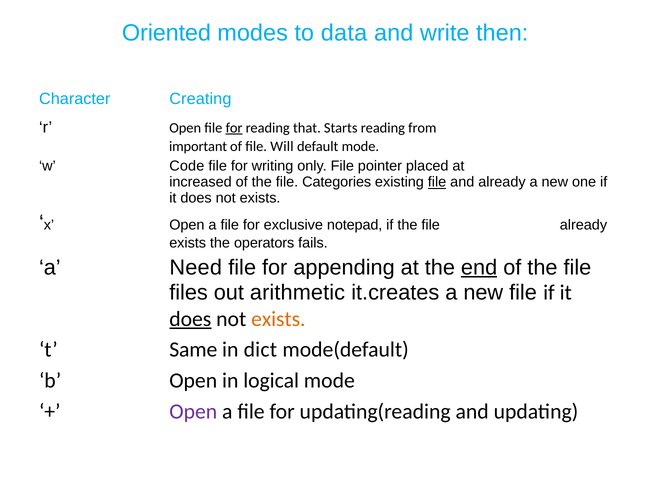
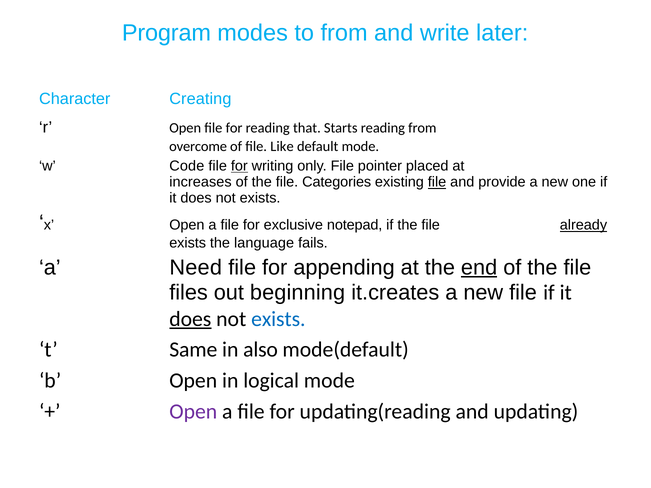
Oriented: Oriented -> Program
to data: data -> from
then: then -> later
for at (234, 128) underline: present -> none
important: important -> overcome
Will: Will -> Like
for at (239, 166) underline: none -> present
increased: increased -> increases
and already: already -> provide
already at (583, 225) underline: none -> present
operators: operators -> language
arithmetic: arithmetic -> beginning
exists at (278, 319) colour: orange -> blue
dict: dict -> also
